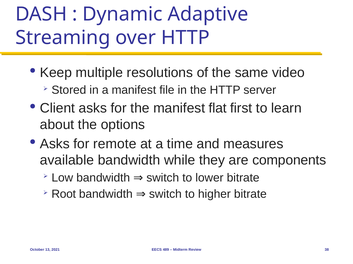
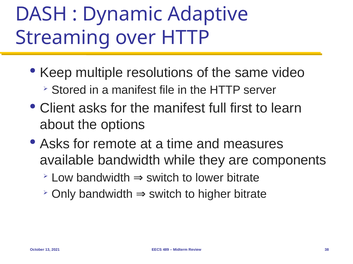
flat: flat -> full
Root: Root -> Only
